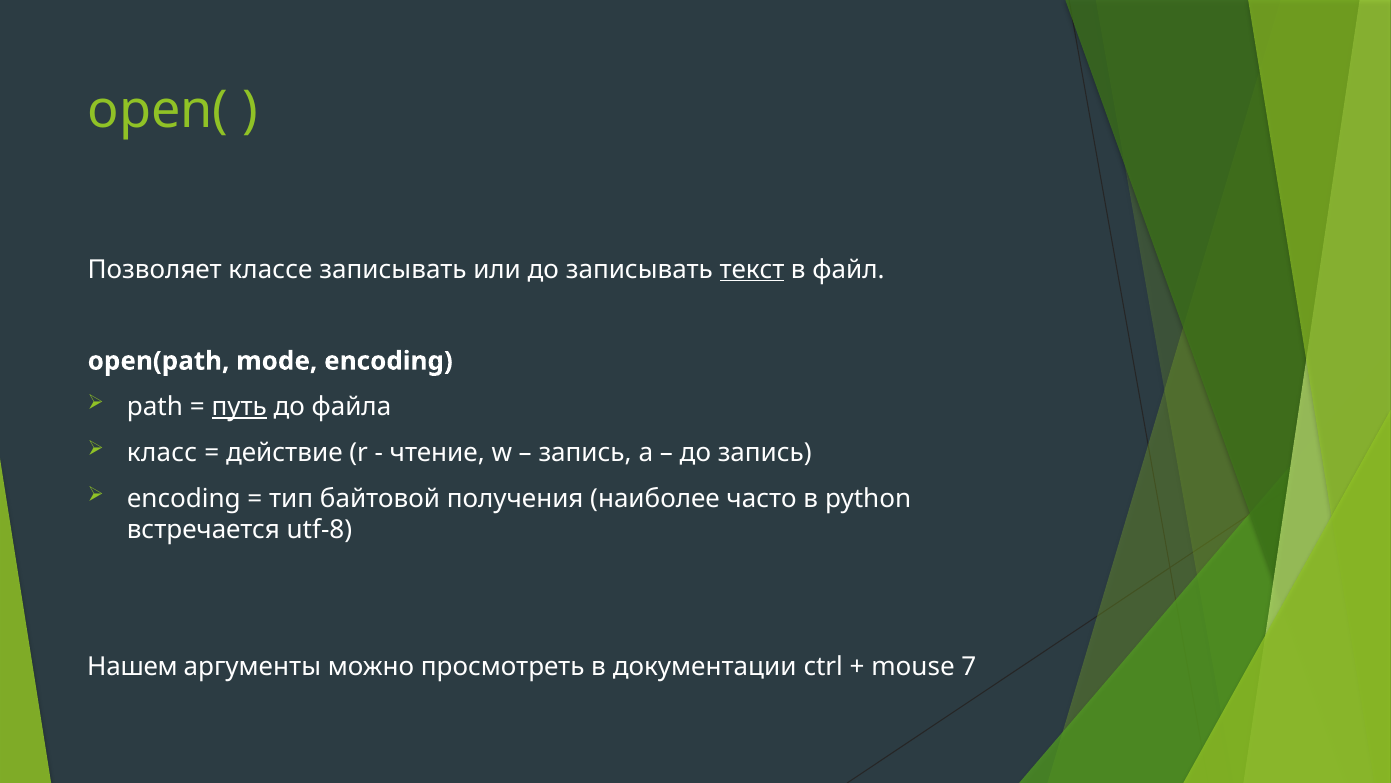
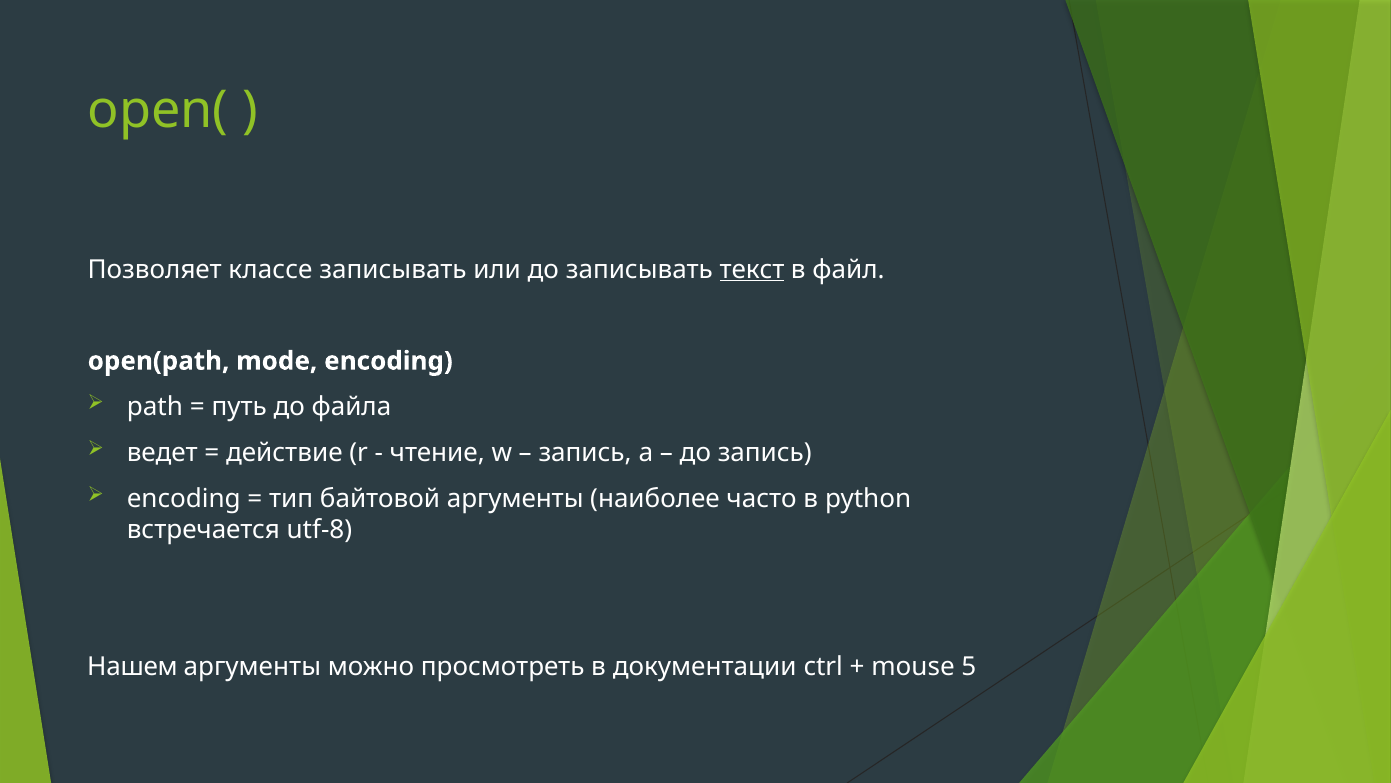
путь underline: present -> none
класс: класс -> ведет
байтовой получения: получения -> аргументы
7: 7 -> 5
